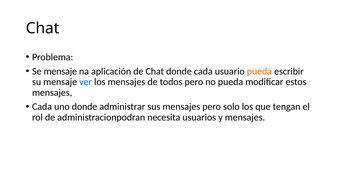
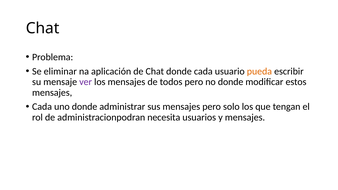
Se mensaje: mensaje -> eliminar
ver colour: blue -> purple
no pueda: pueda -> donde
